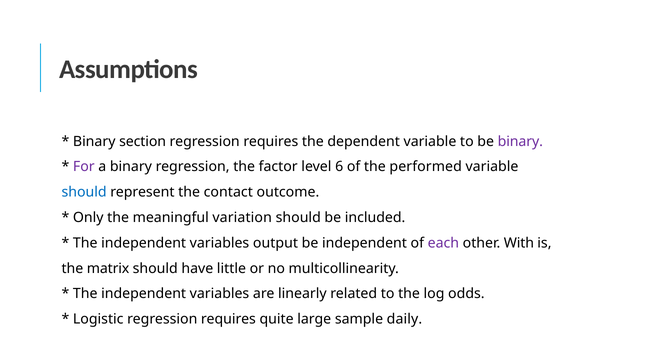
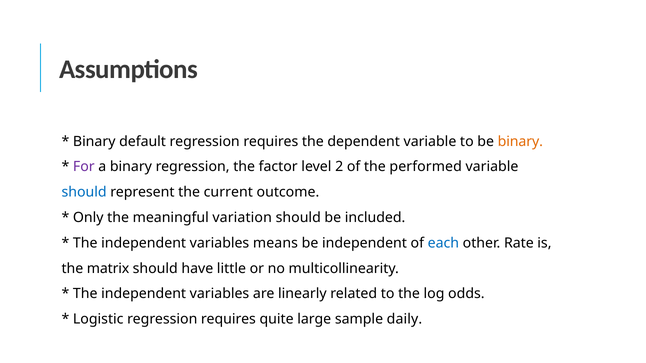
section: section -> default
binary at (520, 141) colour: purple -> orange
6: 6 -> 2
contact: contact -> current
output: output -> means
each colour: purple -> blue
With: With -> Rate
